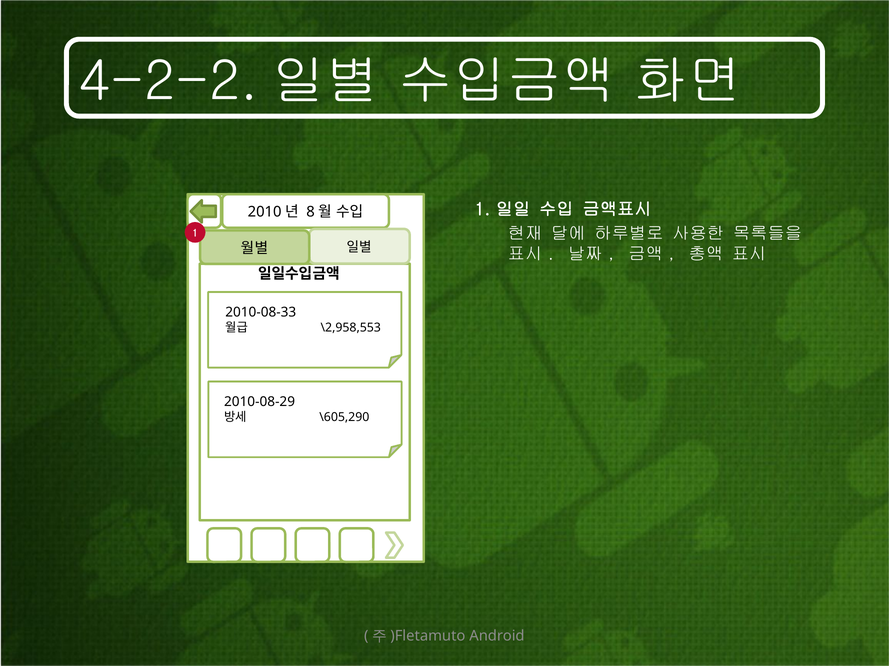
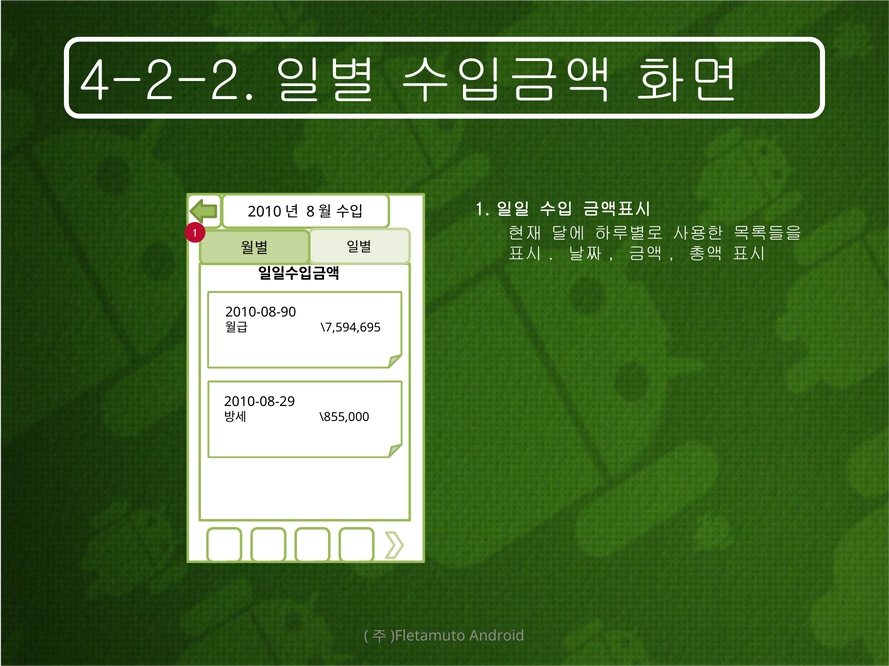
2010-08-33: 2010-08-33 -> 2010-08-90
\2,958,553: \2,958,553 -> \7,594,695
\605,290: \605,290 -> \855,000
